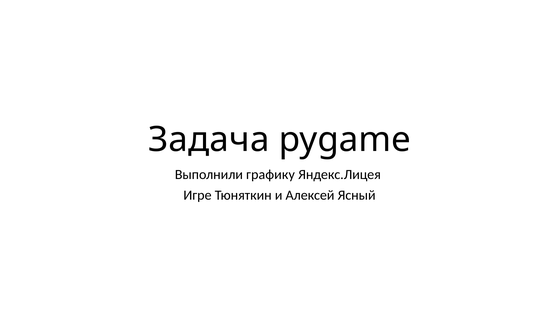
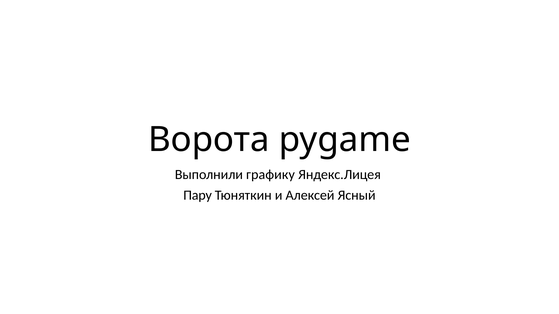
Задача: Задача -> Ворота
Игре: Игре -> Пару
